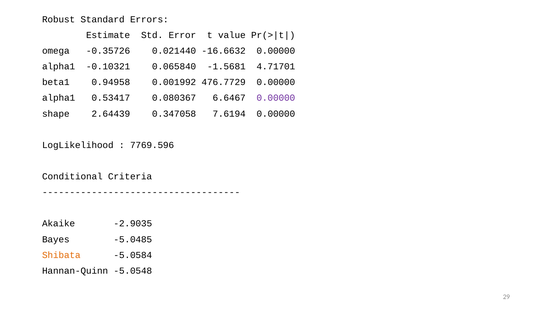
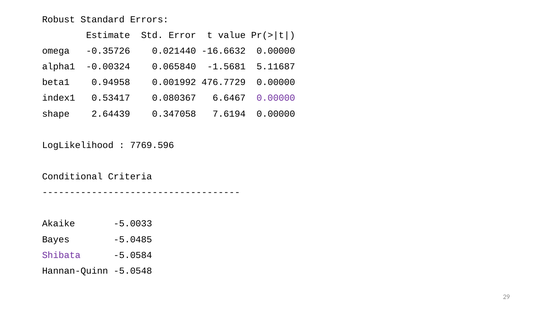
-0.10321: -0.10321 -> -0.00324
4.71701: 4.71701 -> 5.11687
alpha1 at (59, 98): alpha1 -> index1
-2.9035: -2.9035 -> -5.0033
Shibata colour: orange -> purple
